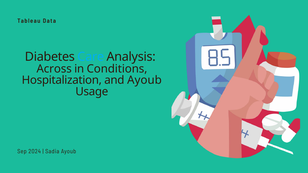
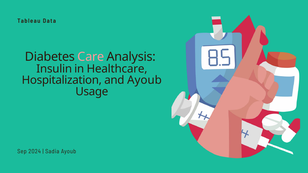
Care colour: light blue -> pink
Across: Across -> Insulin
Conditions: Conditions -> Healthcare
